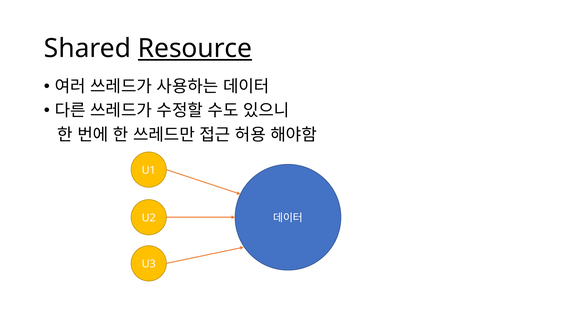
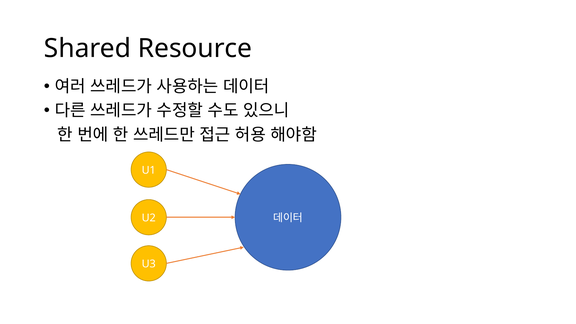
Resource underline: present -> none
